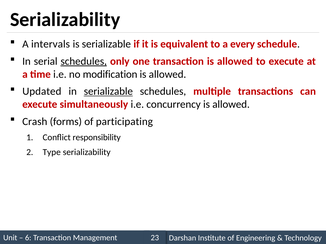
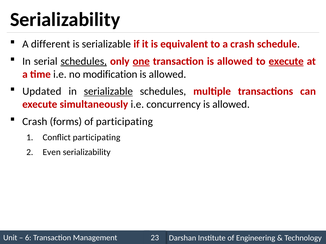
intervals: intervals -> different
a every: every -> crash
one underline: none -> present
execute at (286, 61) underline: none -> present
Conflict responsibility: responsibility -> participating
Type: Type -> Even
